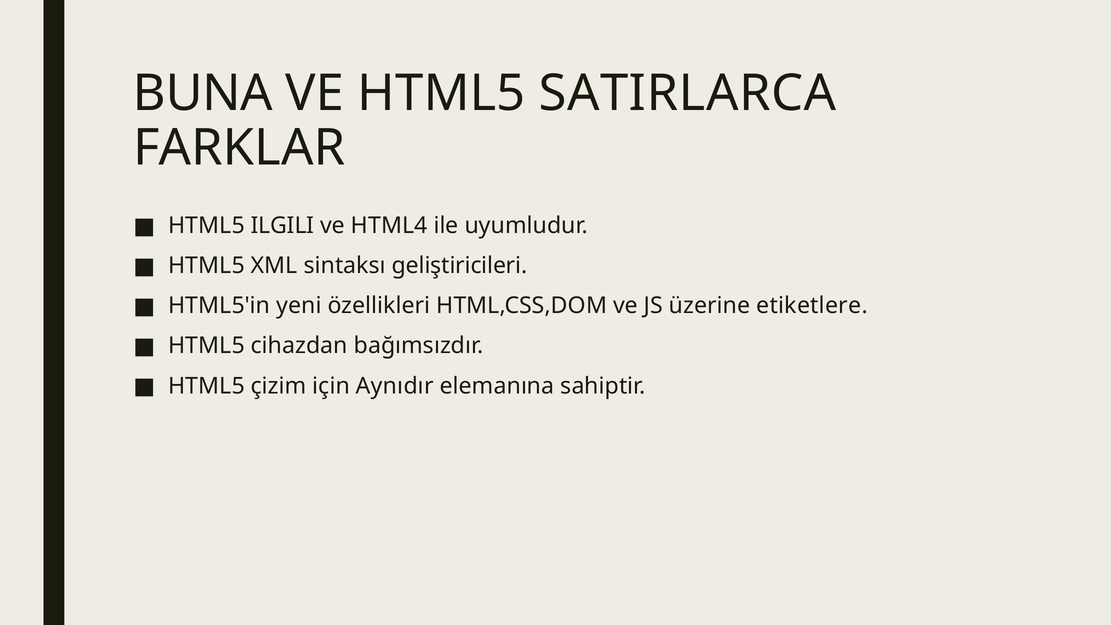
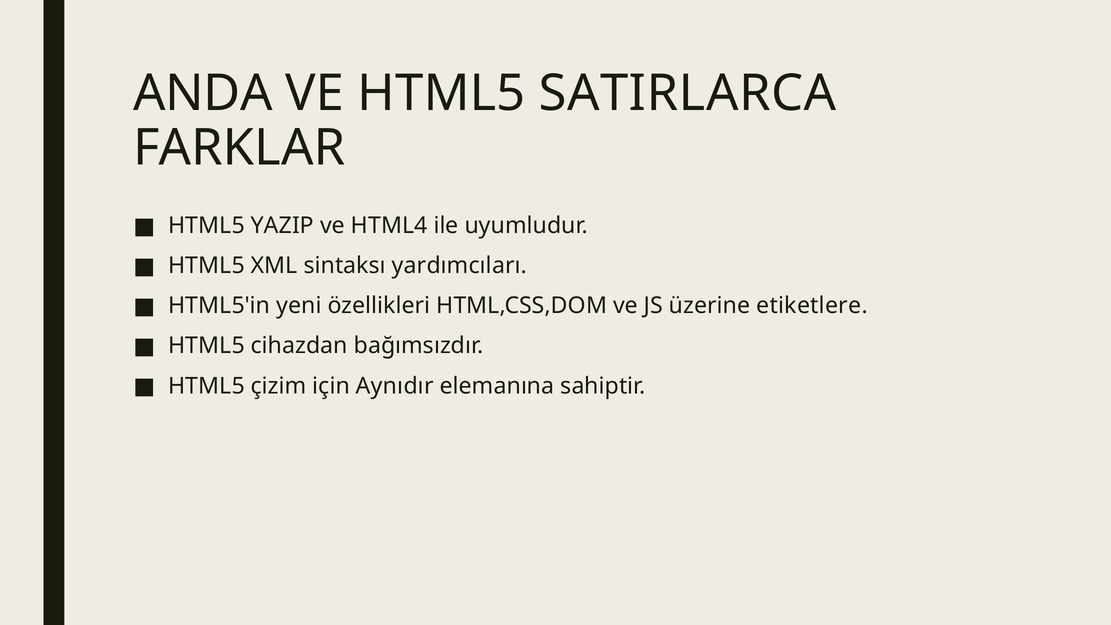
BUNA: BUNA -> ANDA
ILGILI: ILGILI -> YAZIP
geliştiricileri: geliştiricileri -> yardımcıları
